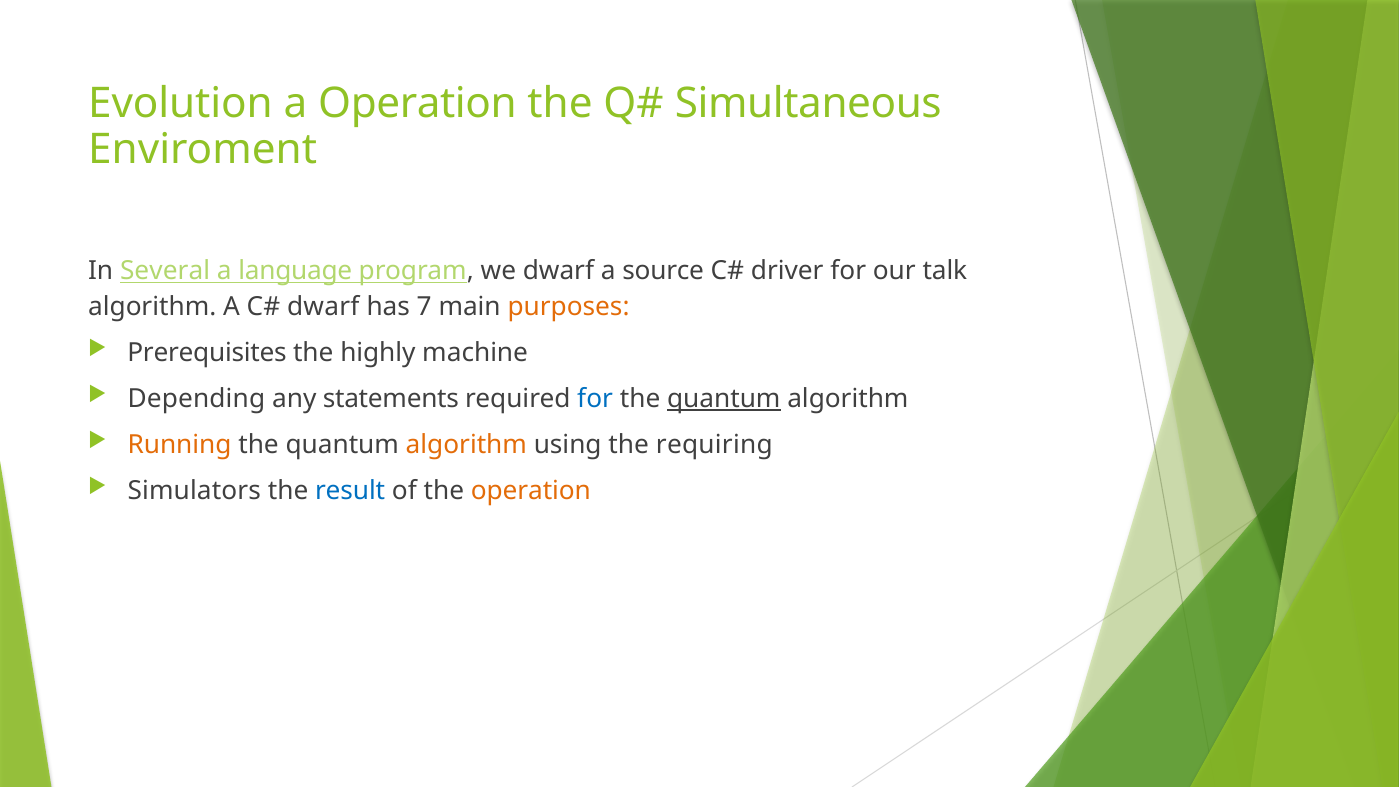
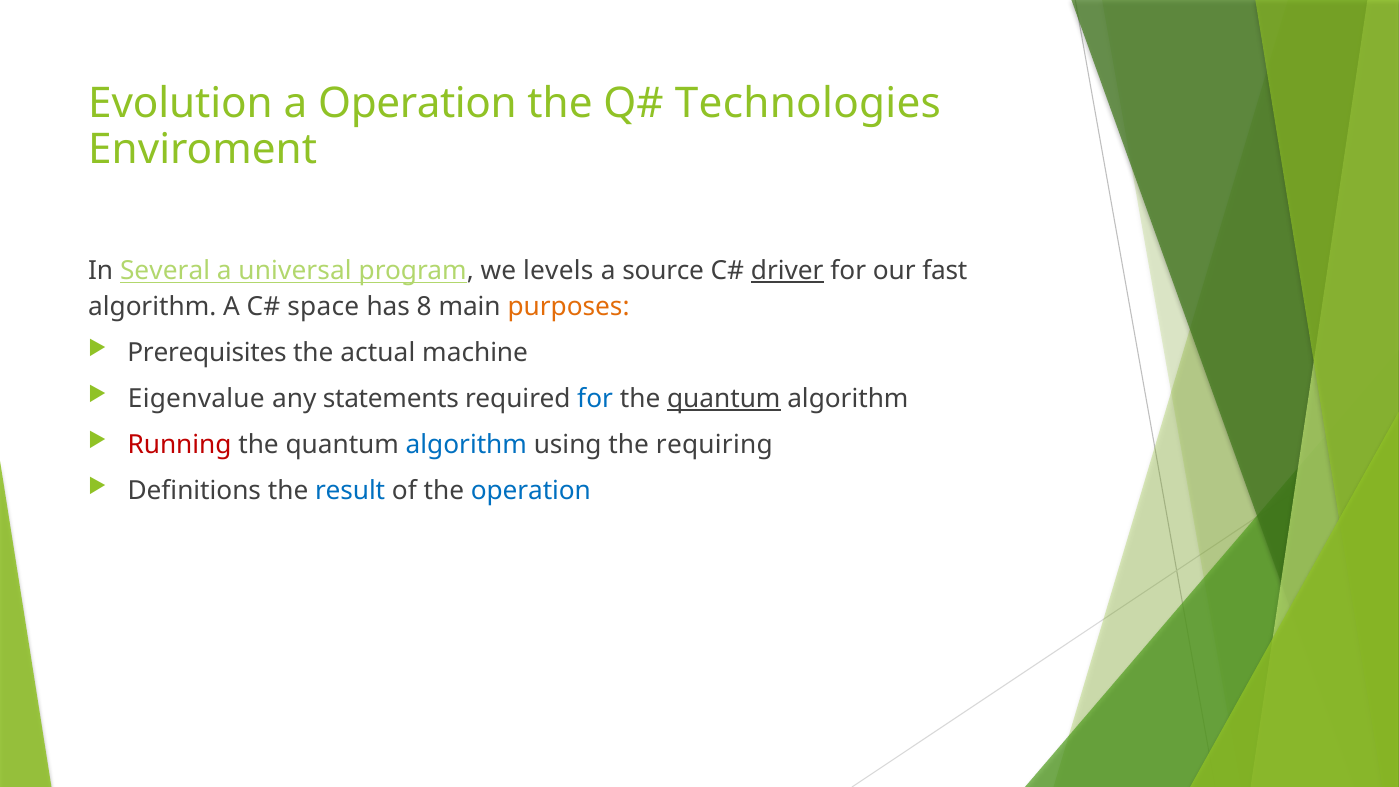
Simultaneous: Simultaneous -> Technologies
language: language -> universal
we dwarf: dwarf -> levels
driver underline: none -> present
talk: talk -> fast
dwarf at (323, 306): dwarf -> space
7: 7 -> 8
highly: highly -> actual
Depending: Depending -> Eigenvalue
Running colour: orange -> red
algorithm at (466, 445) colour: orange -> blue
Simulators: Simulators -> Definitions
operation at (531, 491) colour: orange -> blue
